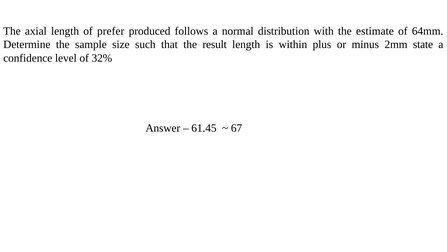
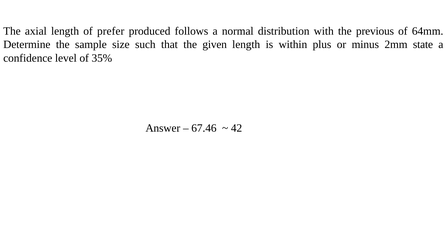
estimate: estimate -> previous
result: result -> given
32%: 32% -> 35%
61.45: 61.45 -> 67.46
67: 67 -> 42
